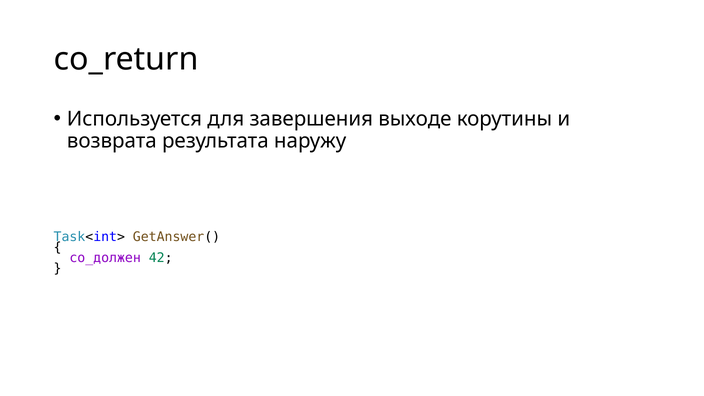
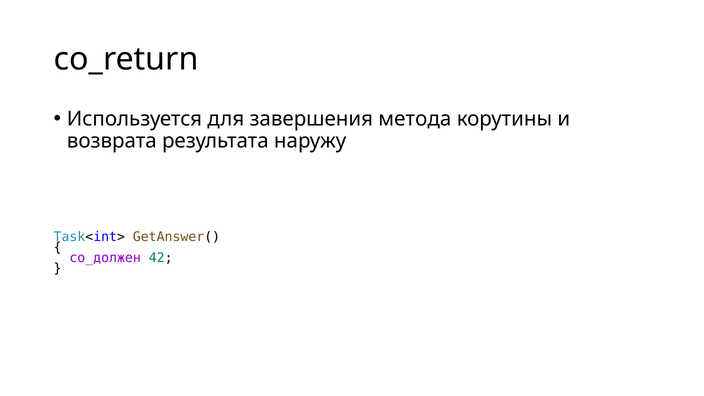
выходе: выходе -> метода
